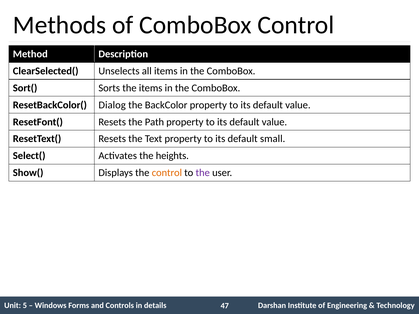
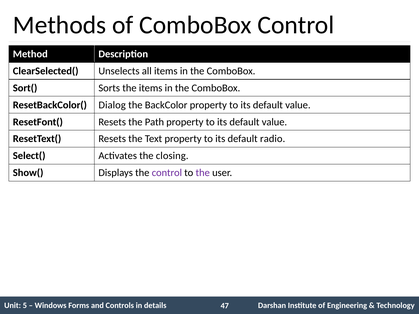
small: small -> radio
heights: heights -> closing
control at (167, 173) colour: orange -> purple
